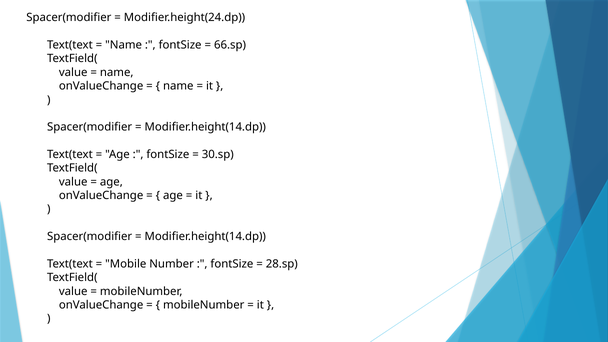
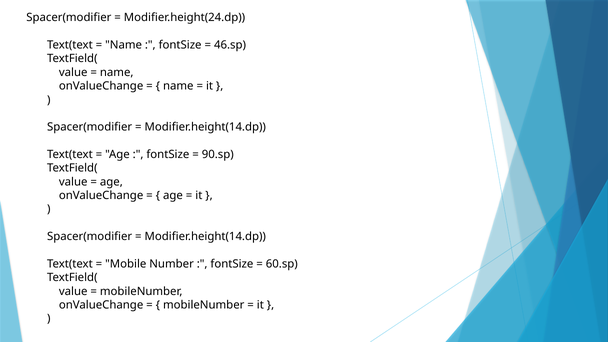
66.sp: 66.sp -> 46.sp
30.sp: 30.sp -> 90.sp
28.sp: 28.sp -> 60.sp
